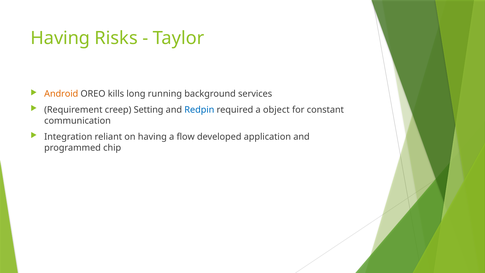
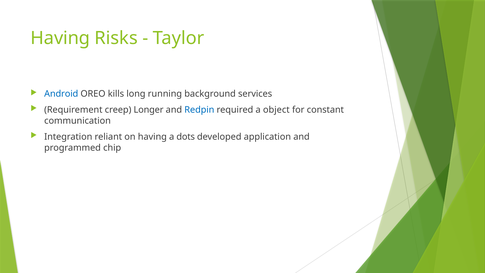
Android colour: orange -> blue
Setting: Setting -> Longer
flow: flow -> dots
